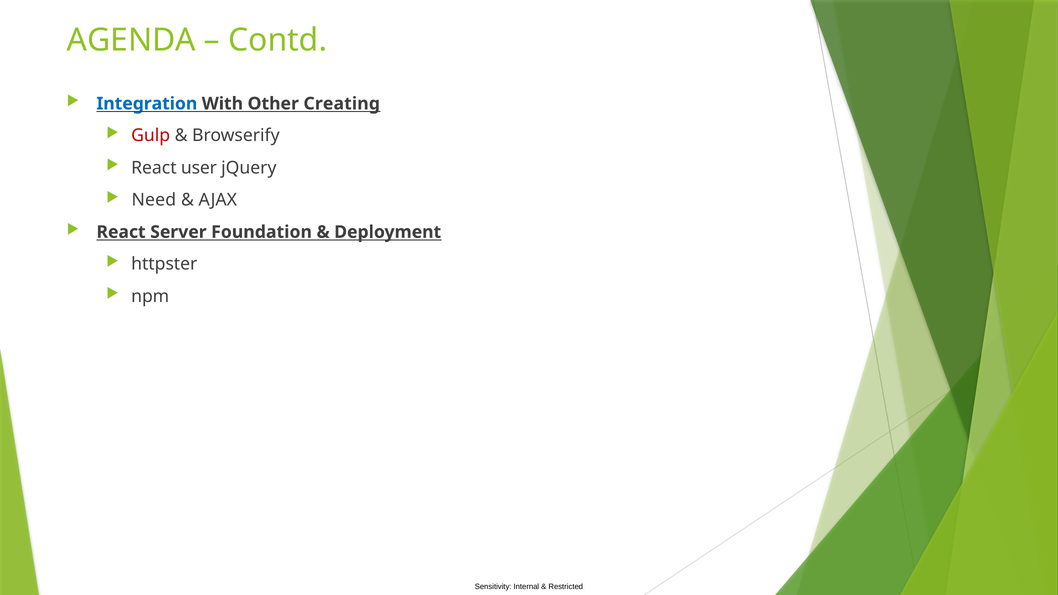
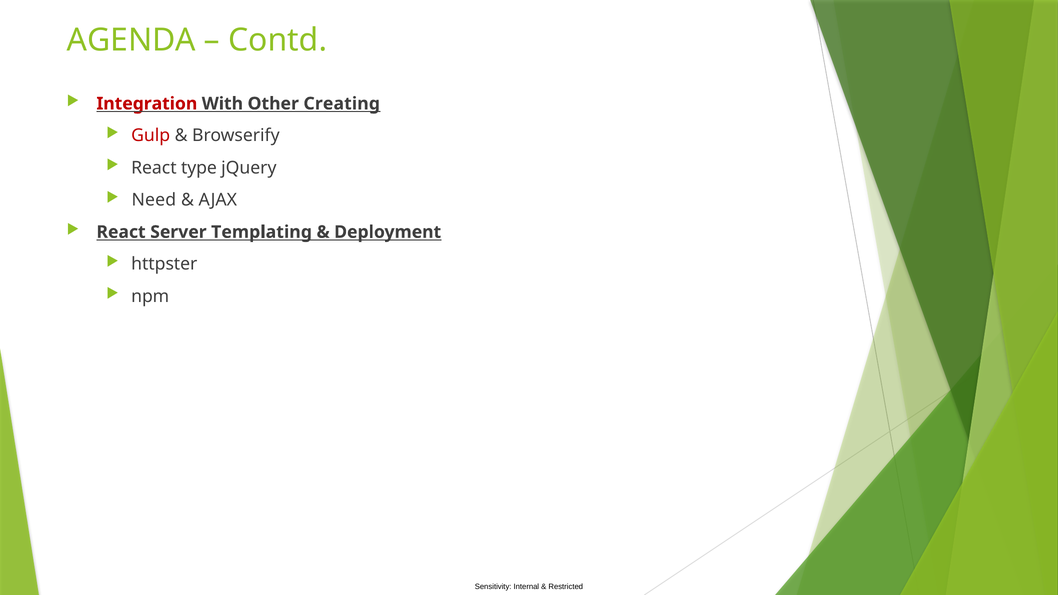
Integration colour: blue -> red
user: user -> type
Foundation: Foundation -> Templating
